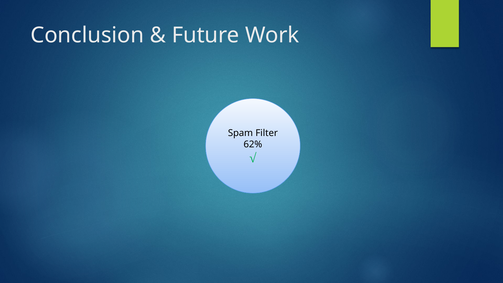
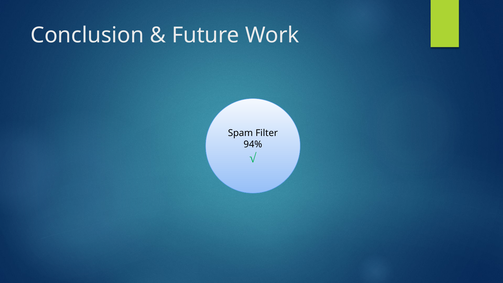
62%: 62% -> 94%
